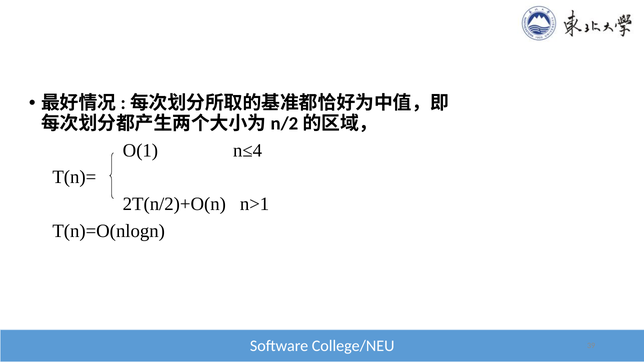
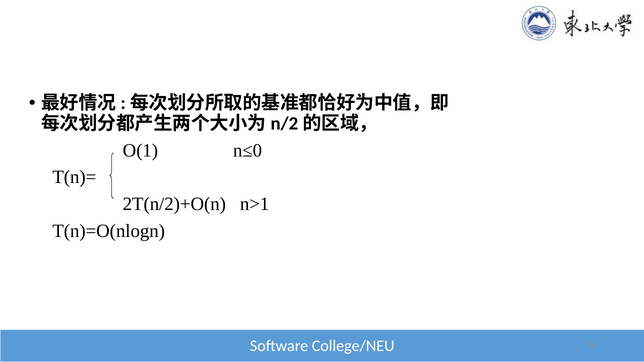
n≤4: n≤4 -> n≤0
